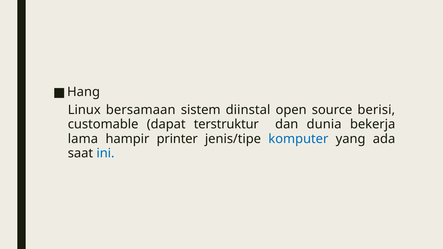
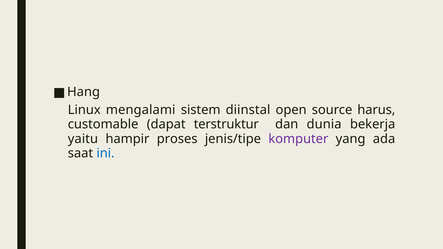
bersamaan: bersamaan -> mengalami
berisi: berisi -> harus
lama: lama -> yaitu
printer: printer -> proses
komputer colour: blue -> purple
